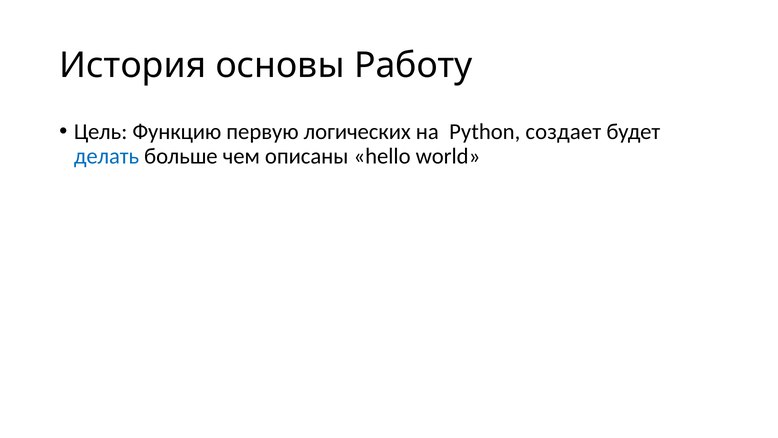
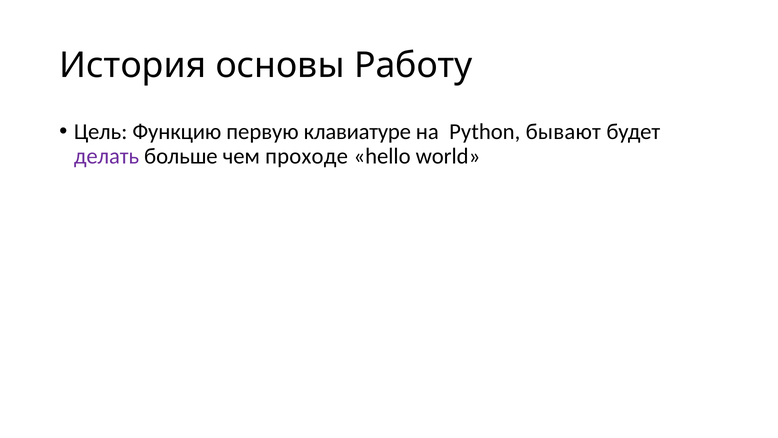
логических: логических -> клавиатуре
создает: создает -> бывают
делать colour: blue -> purple
описаны: описаны -> проходе
